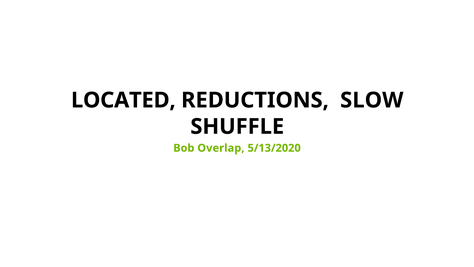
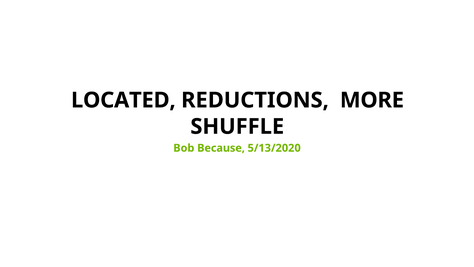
SLOW: SLOW -> MORE
Overlap: Overlap -> Because
